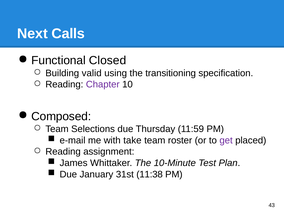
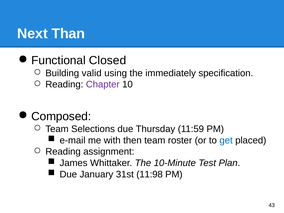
Calls: Calls -> Than
transitioning: transitioning -> immediately
take: take -> then
get colour: purple -> blue
11:38: 11:38 -> 11:98
